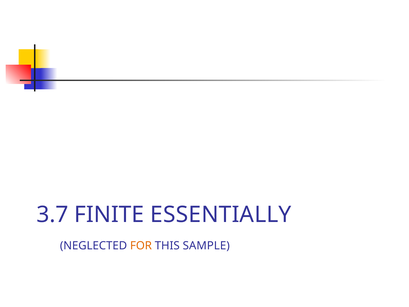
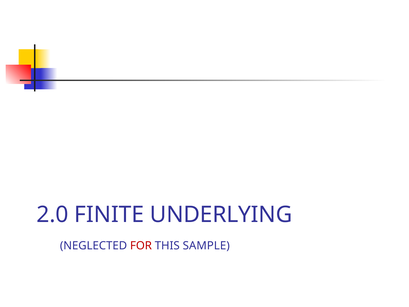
3.7: 3.7 -> 2.0
ESSENTIALLY: ESSENTIALLY -> UNDERLYING
FOR colour: orange -> red
